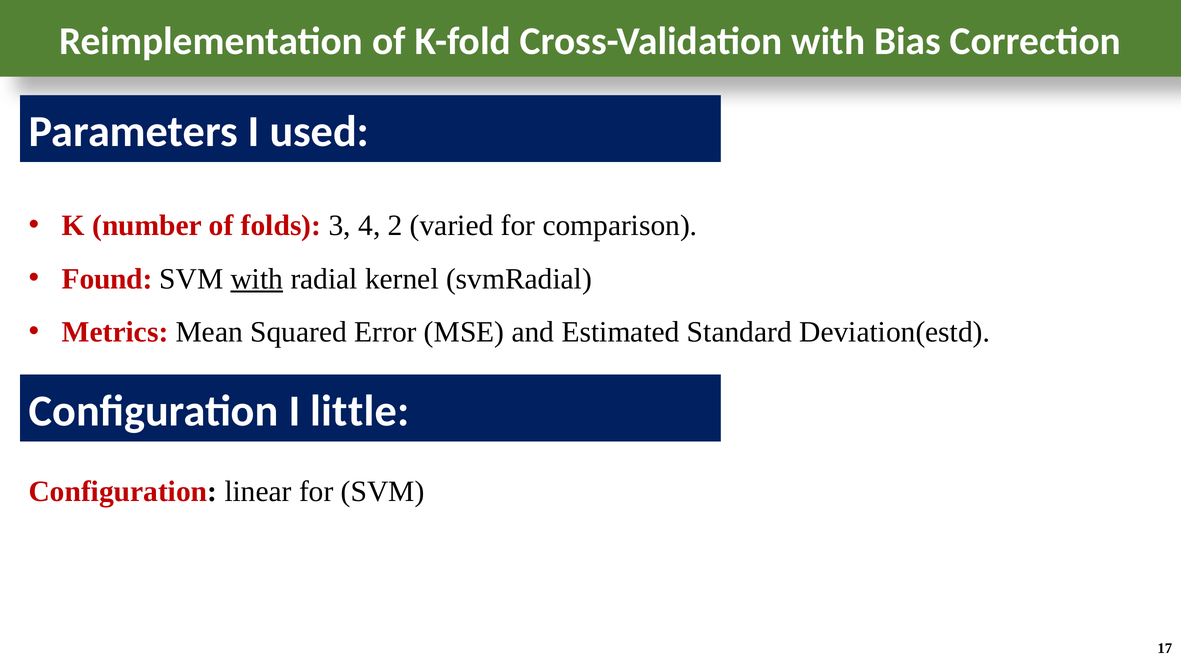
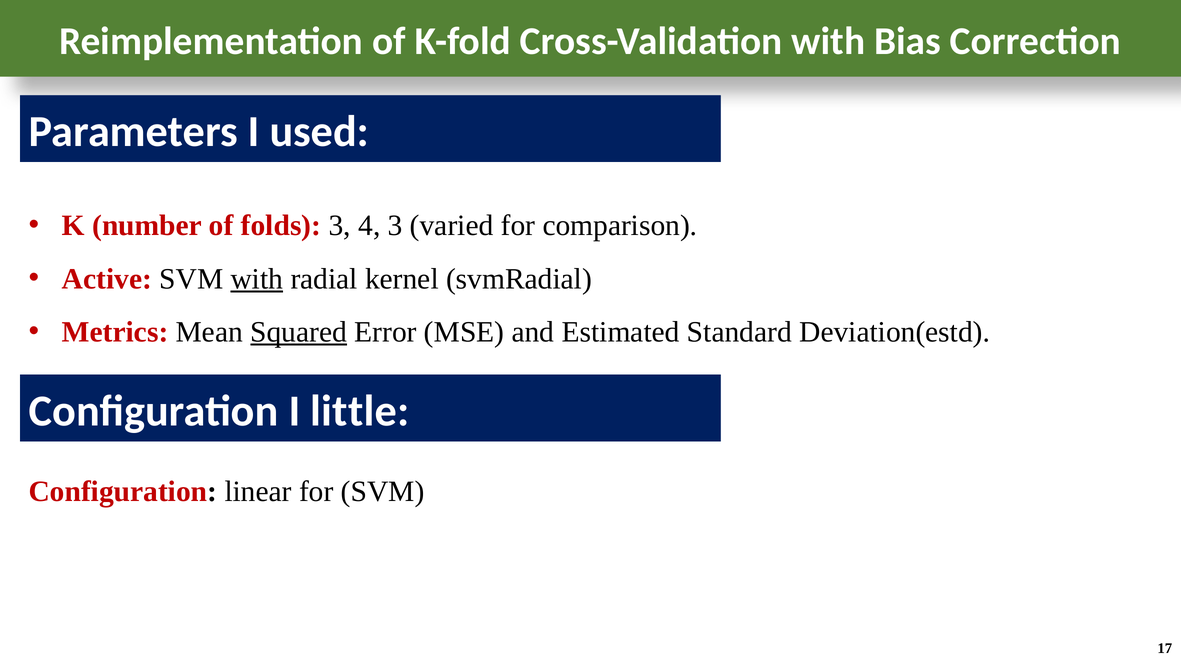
4 2: 2 -> 3
Found: Found -> Active
Squared underline: none -> present
